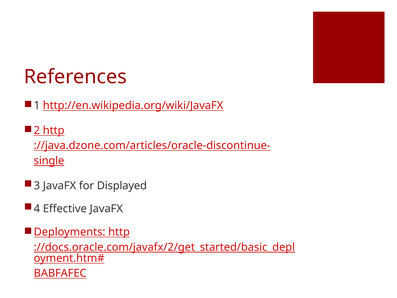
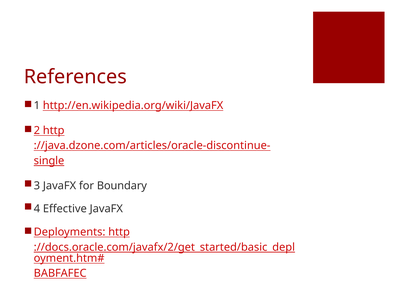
Displayed: Displayed -> Boundary
